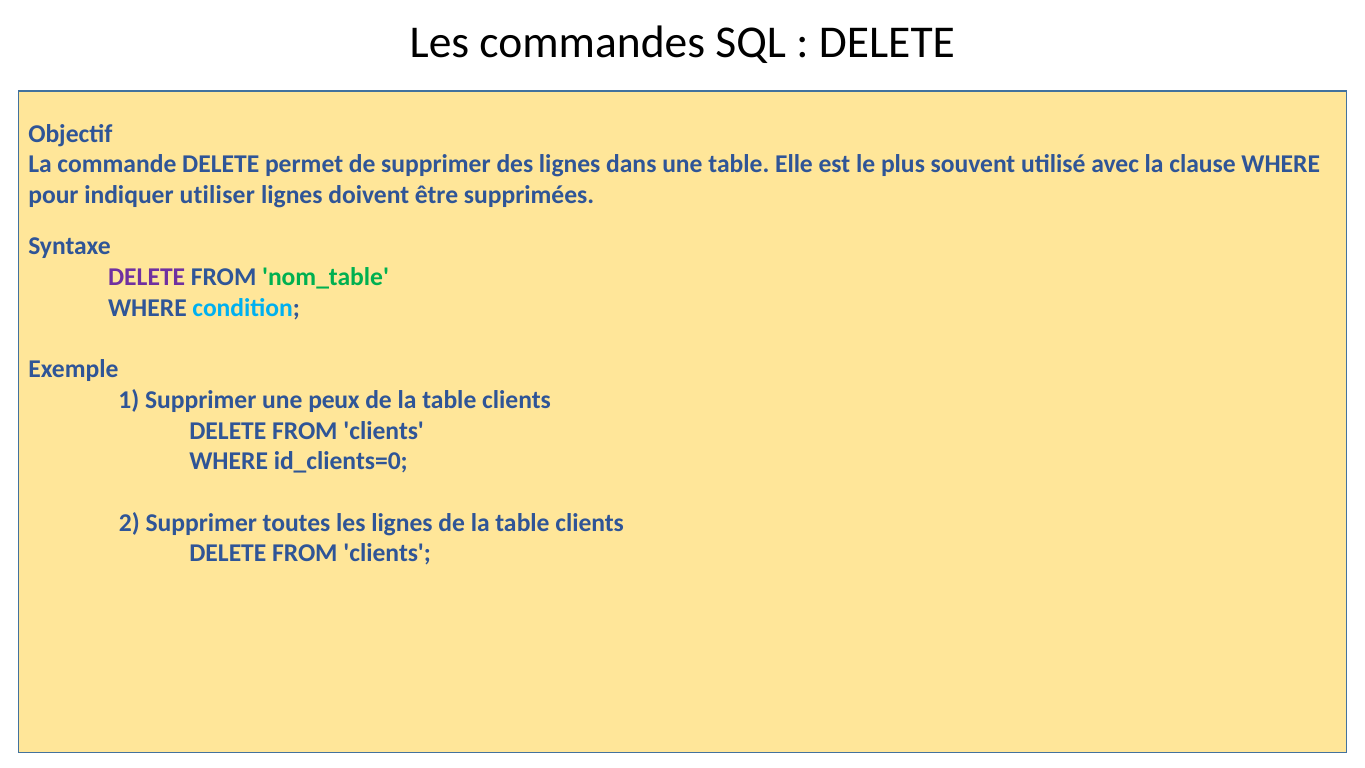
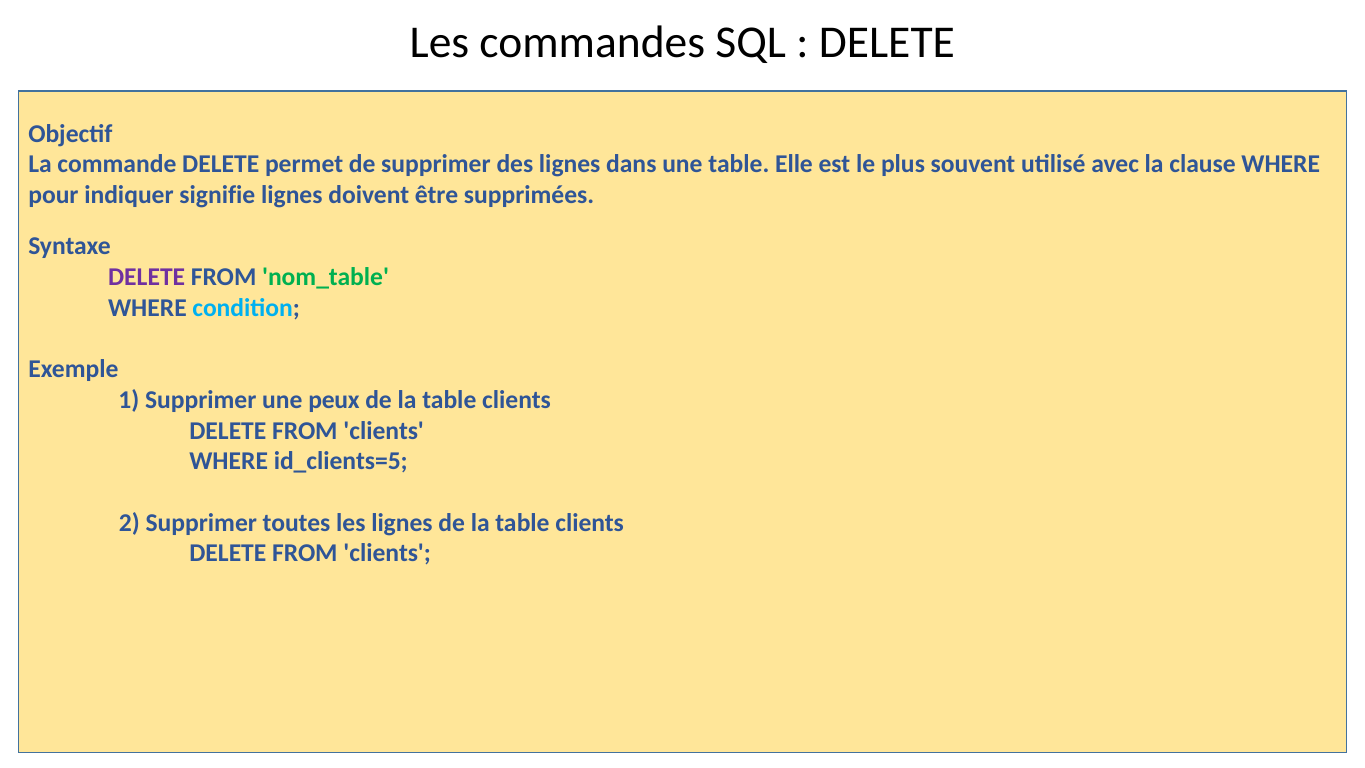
utiliser: utiliser -> signifie
id_clients=0: id_clients=0 -> id_clients=5
